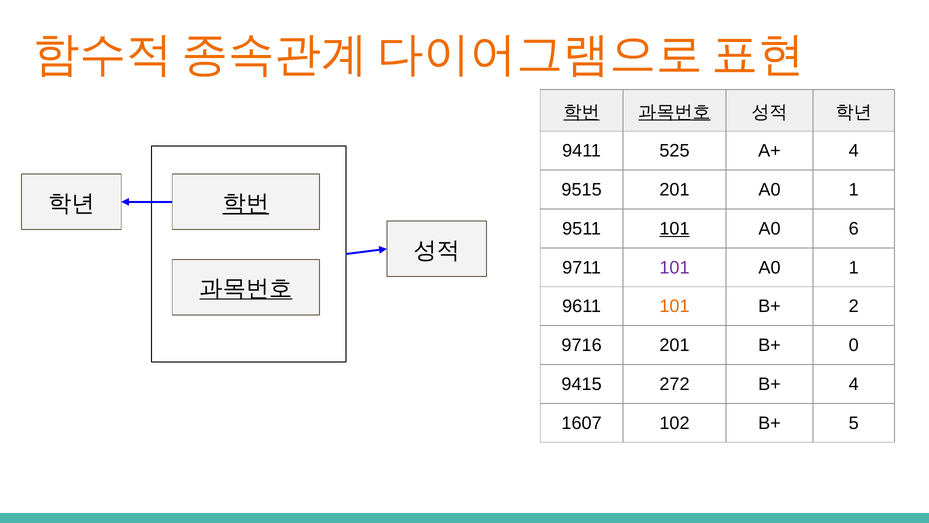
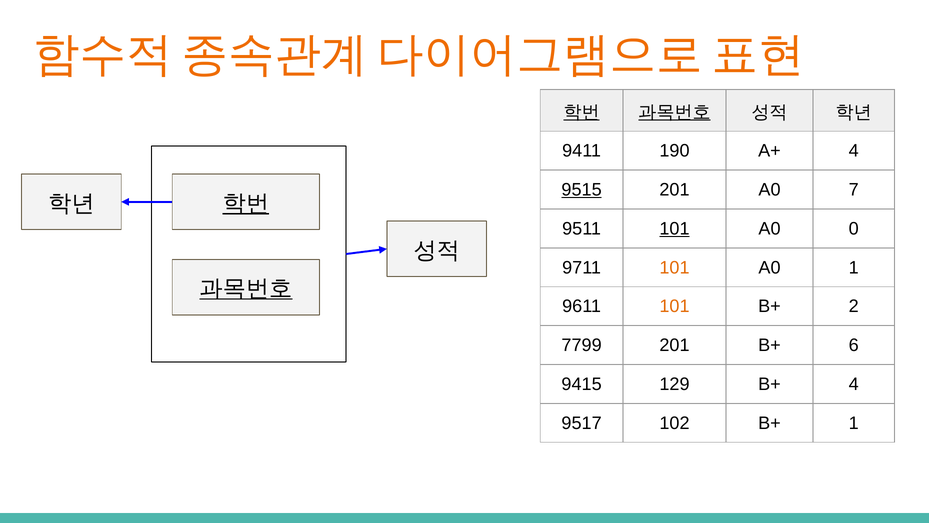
525: 525 -> 190
9515 underline: none -> present
201 A0 1: 1 -> 7
6: 6 -> 0
101 at (675, 267) colour: purple -> orange
9716: 9716 -> 7799
0: 0 -> 6
272: 272 -> 129
1607: 1607 -> 9517
B+ 5: 5 -> 1
